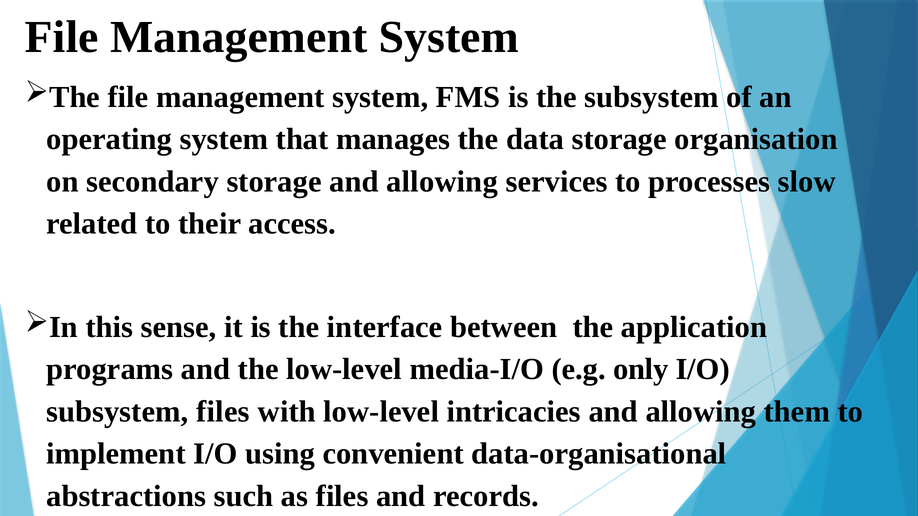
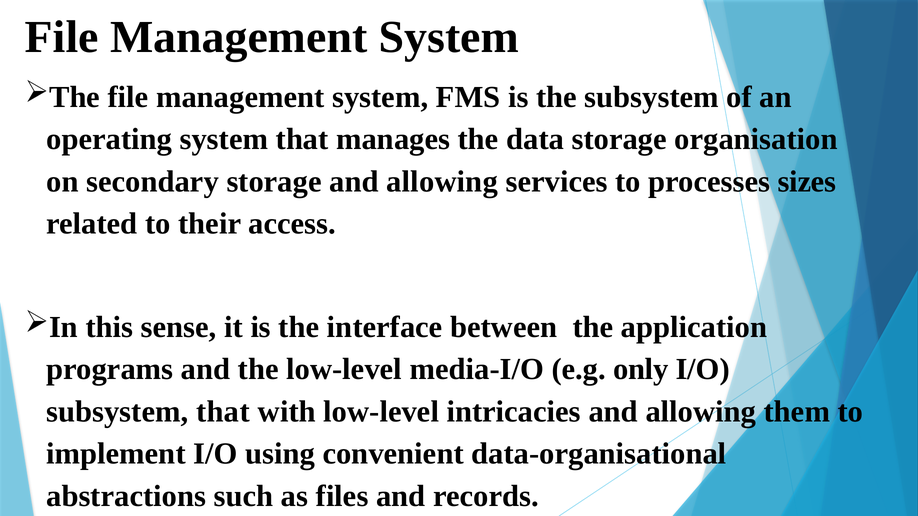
slow: slow -> sizes
subsystem files: files -> that
